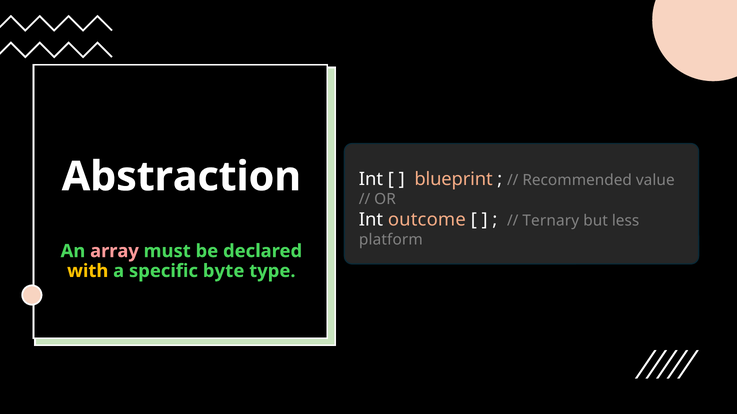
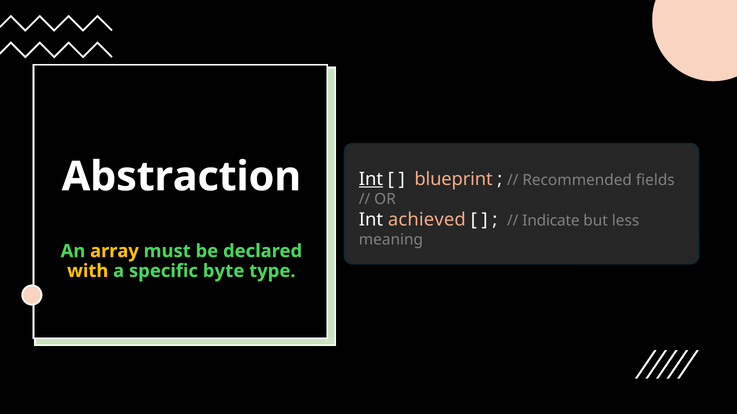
Int at (371, 179) underline: none -> present
value: value -> fields
outcome: outcome -> achieved
Ternary: Ternary -> Indicate
platform: platform -> meaning
array colour: pink -> yellow
